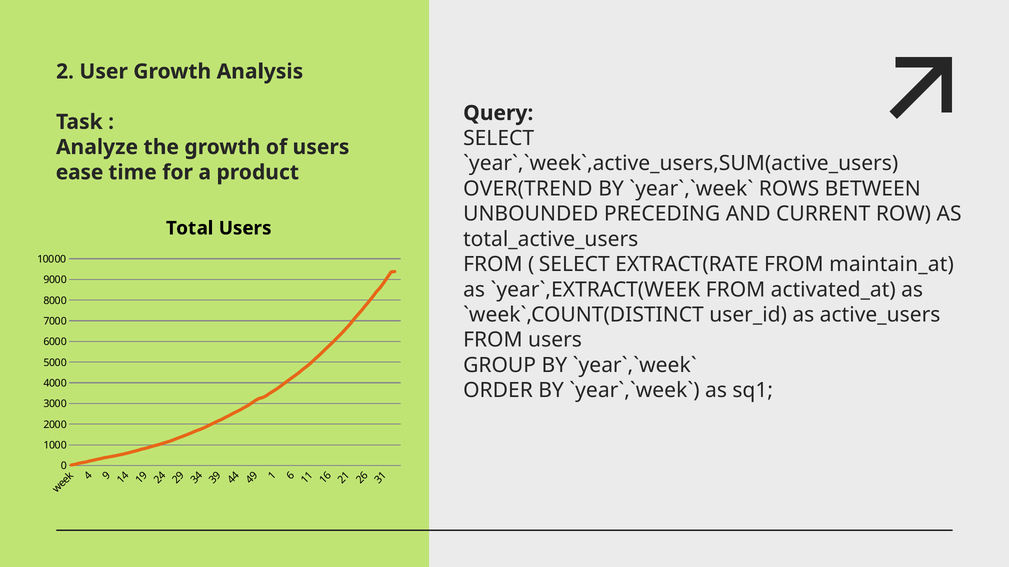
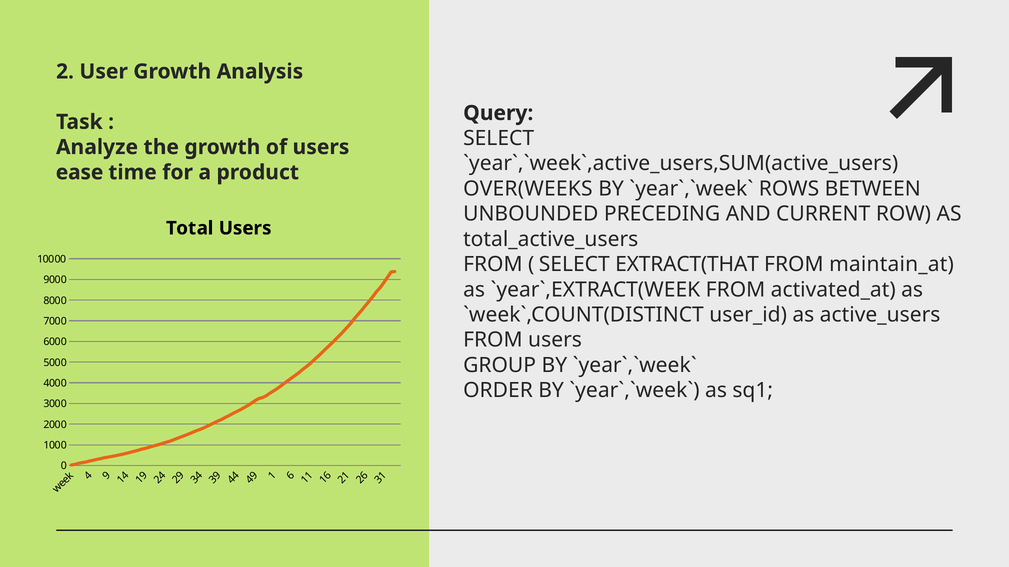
OVER(TREND: OVER(TREND -> OVER(WEEKS
EXTRACT(RATE: EXTRACT(RATE -> EXTRACT(THAT
